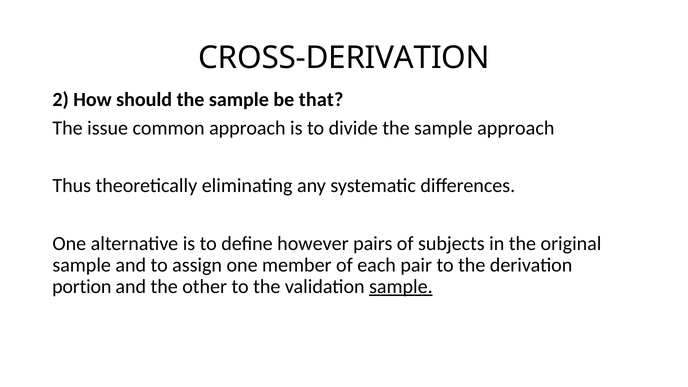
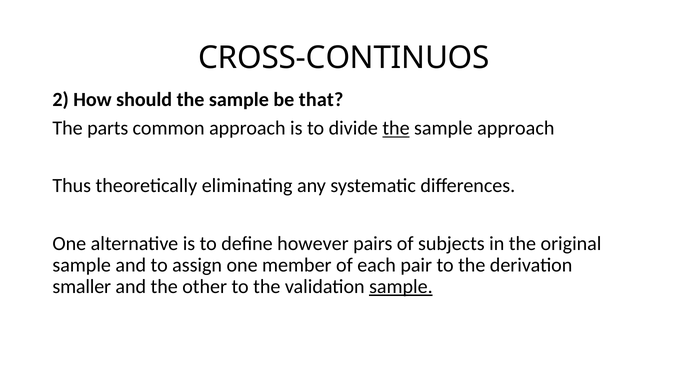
CROSS-DERIVATION: CROSS-DERIVATION -> CROSS-CONTINUOS
issue: issue -> parts
the at (396, 128) underline: none -> present
portion: portion -> smaller
